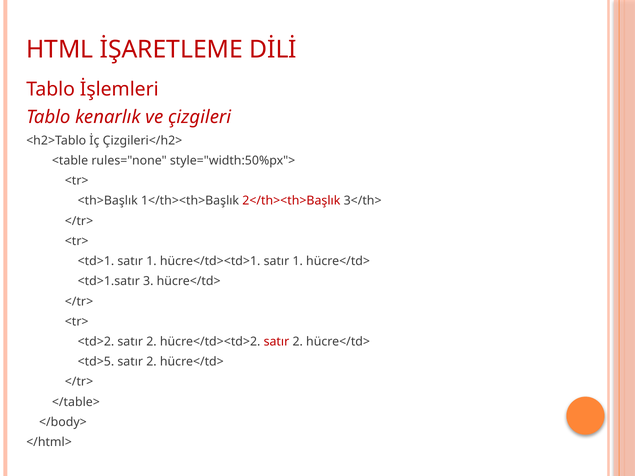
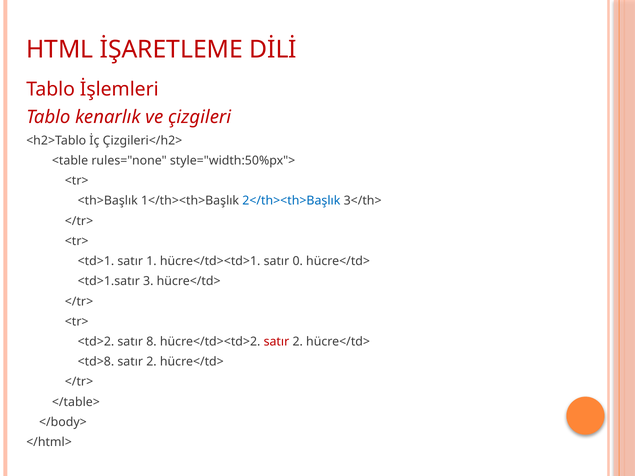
2</th><th>Başlık colour: red -> blue
hücre</td><td>1 satır 1: 1 -> 0
<td>2 satır 2: 2 -> 8
<td>5: <td>5 -> <td>8
